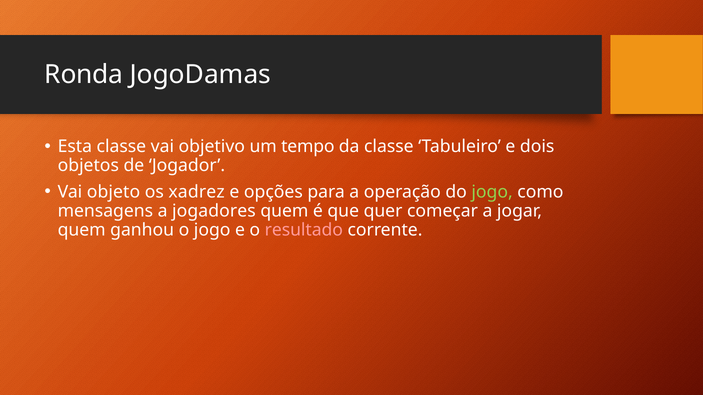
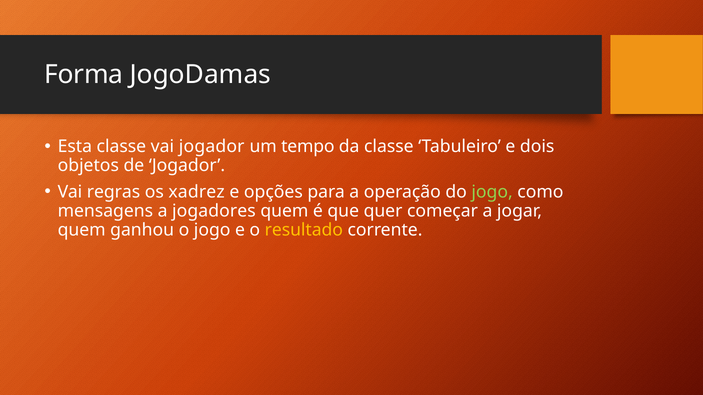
Ronda: Ronda -> Forma
vai objetivo: objetivo -> jogador
objeto: objeto -> regras
resultado colour: pink -> yellow
